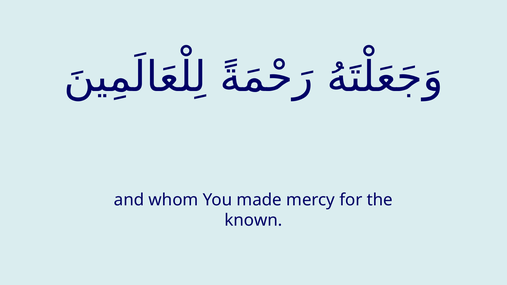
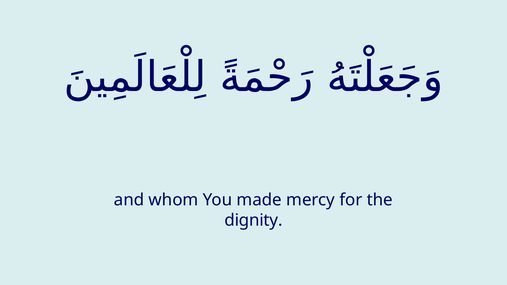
known: known -> dignity
